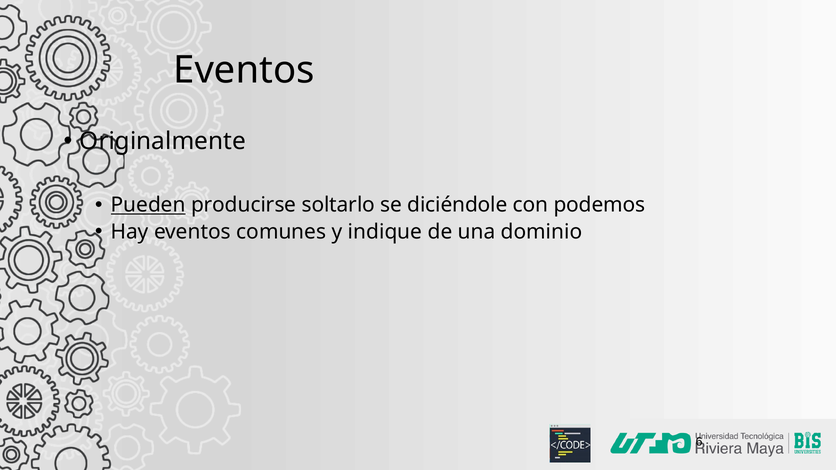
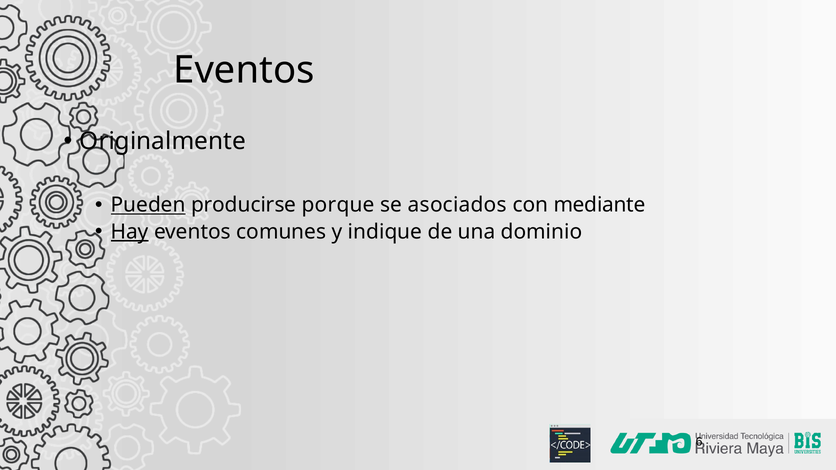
soltarlo: soltarlo -> porque
diciéndole: diciéndole -> asociados
podemos: podemos -> mediante
Hay underline: none -> present
